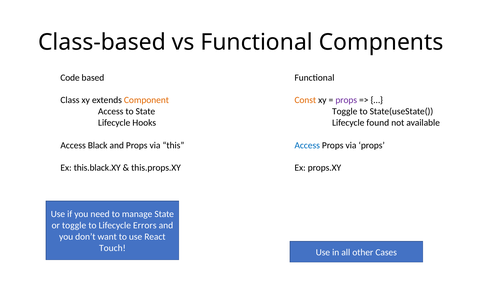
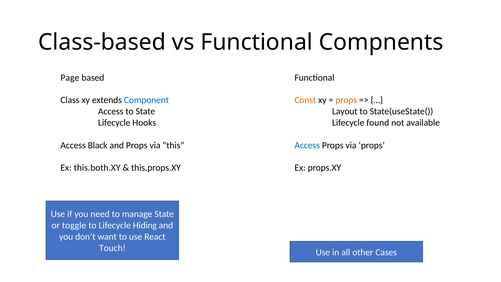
Code: Code -> Page
Component colour: orange -> blue
props at (346, 100) colour: purple -> orange
Toggle at (345, 111): Toggle -> Layout
this.black.XY: this.black.XY -> this.both.XY
Errors: Errors -> Hiding
